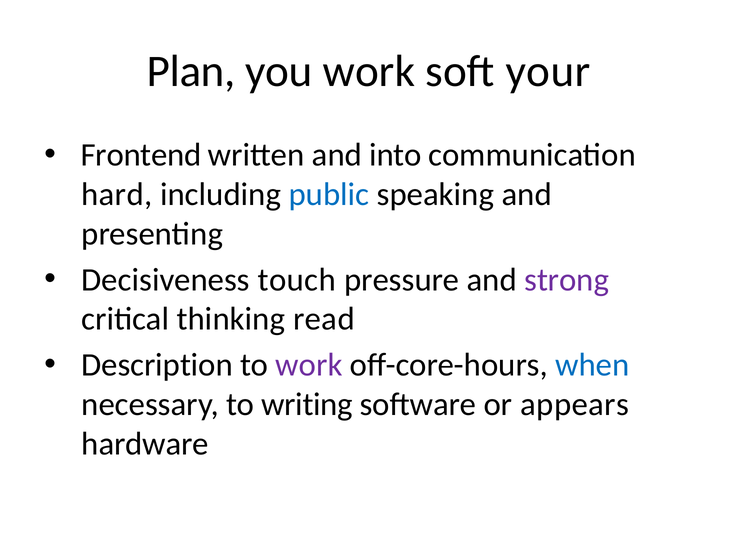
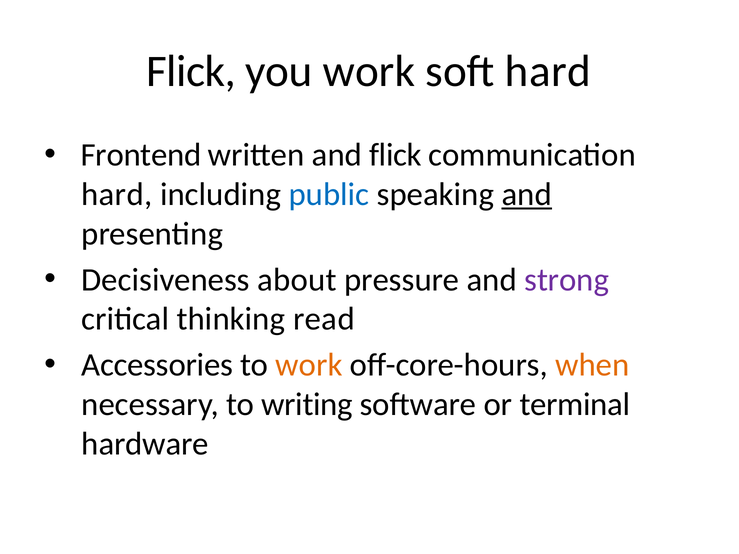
Plan at (191, 72): Plan -> Flick
soft your: your -> hard
and into: into -> flick
and at (527, 194) underline: none -> present
touch: touch -> about
Description: Description -> Accessories
work at (309, 365) colour: purple -> orange
when colour: blue -> orange
appears: appears -> terminal
